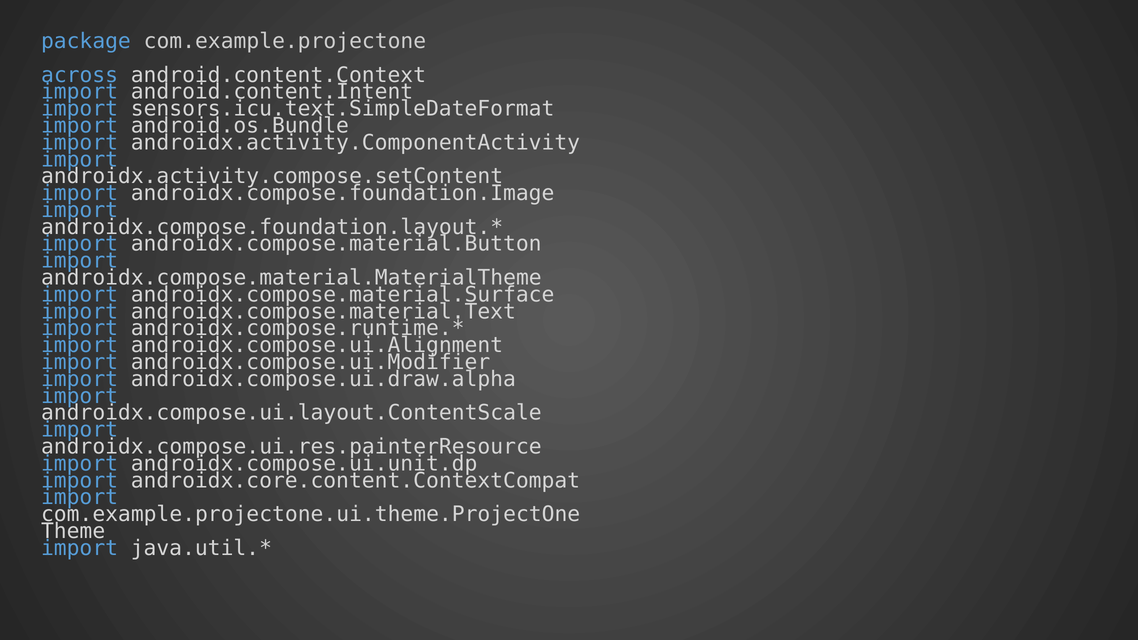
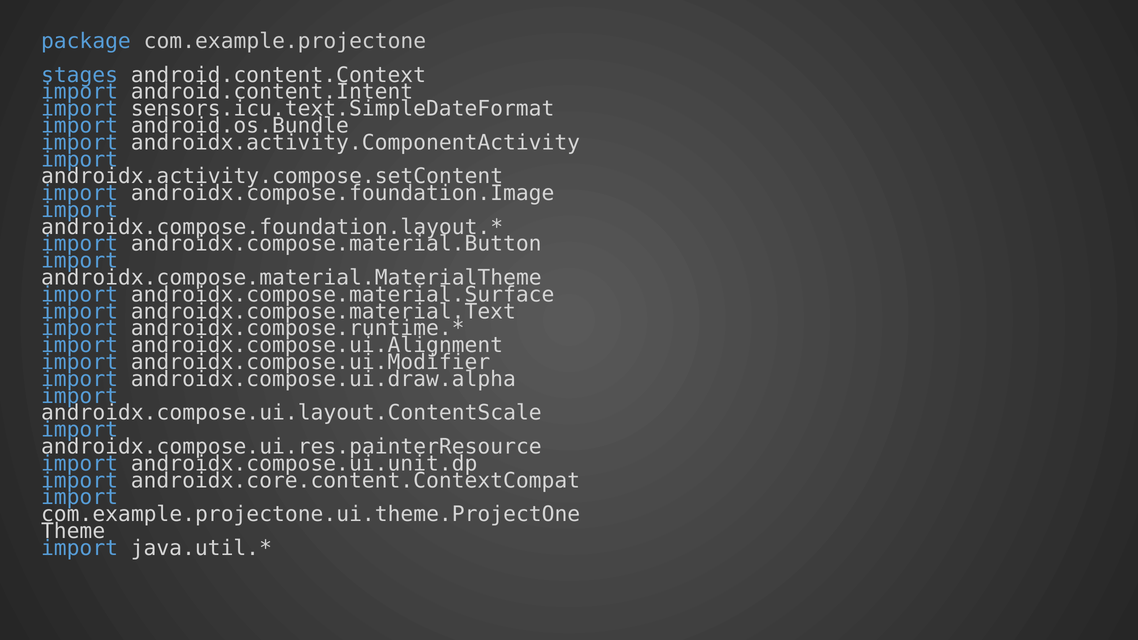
across: across -> stages
